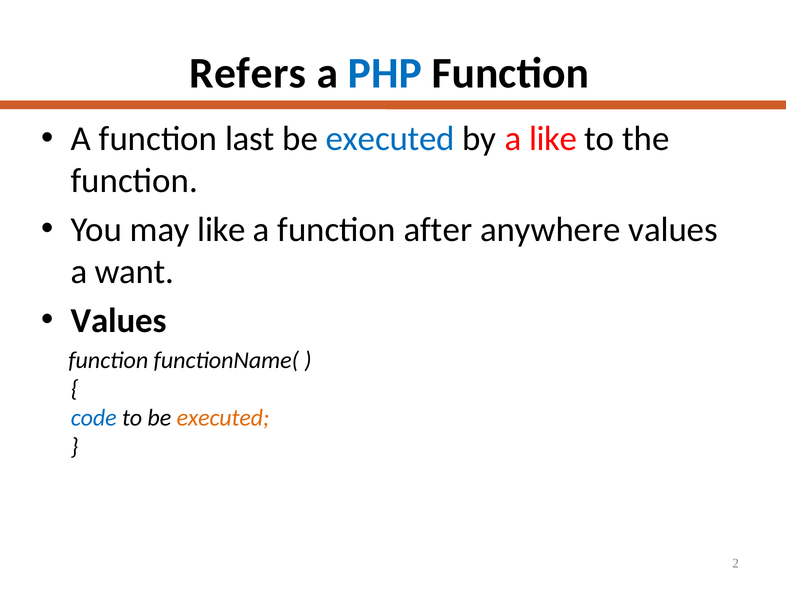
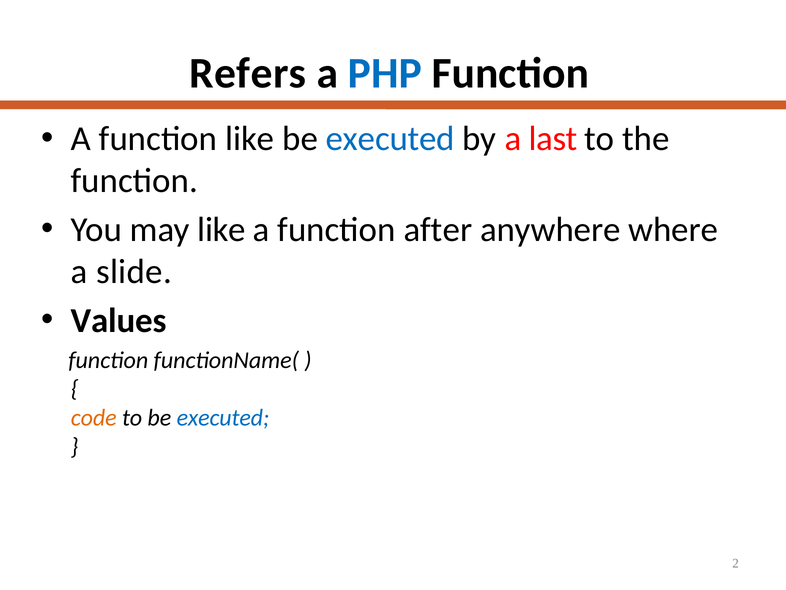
function last: last -> like
a like: like -> last
anywhere values: values -> where
want: want -> slide
code colour: blue -> orange
executed at (223, 417) colour: orange -> blue
